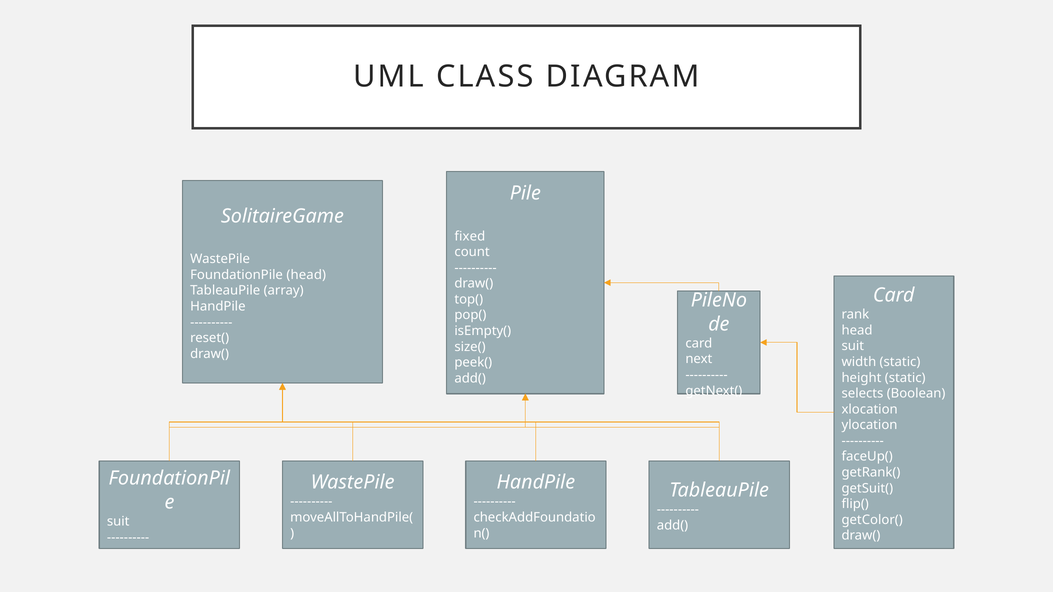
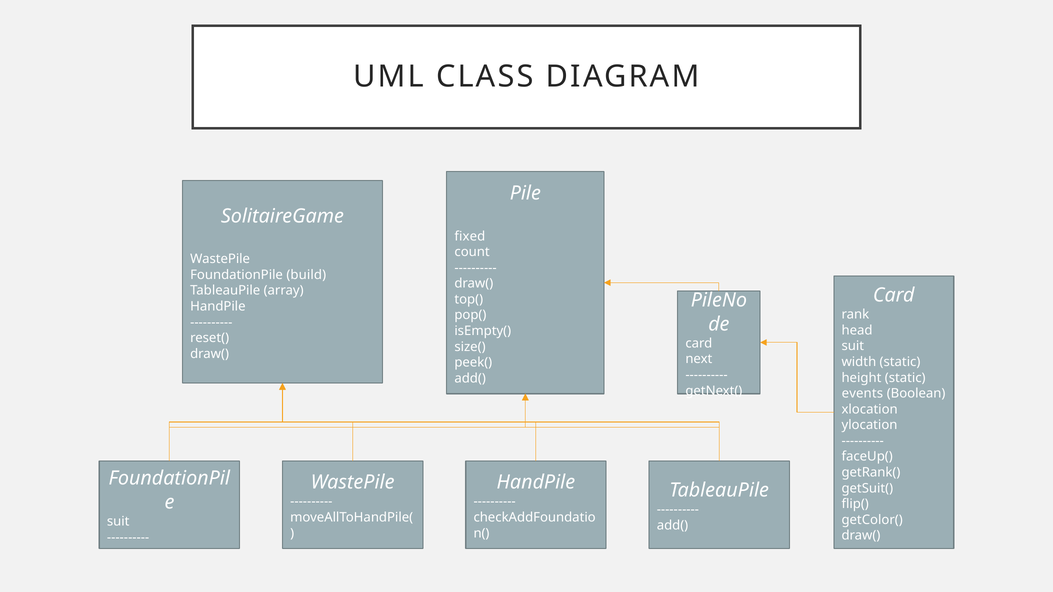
FoundationPile head: head -> build
selects: selects -> events
